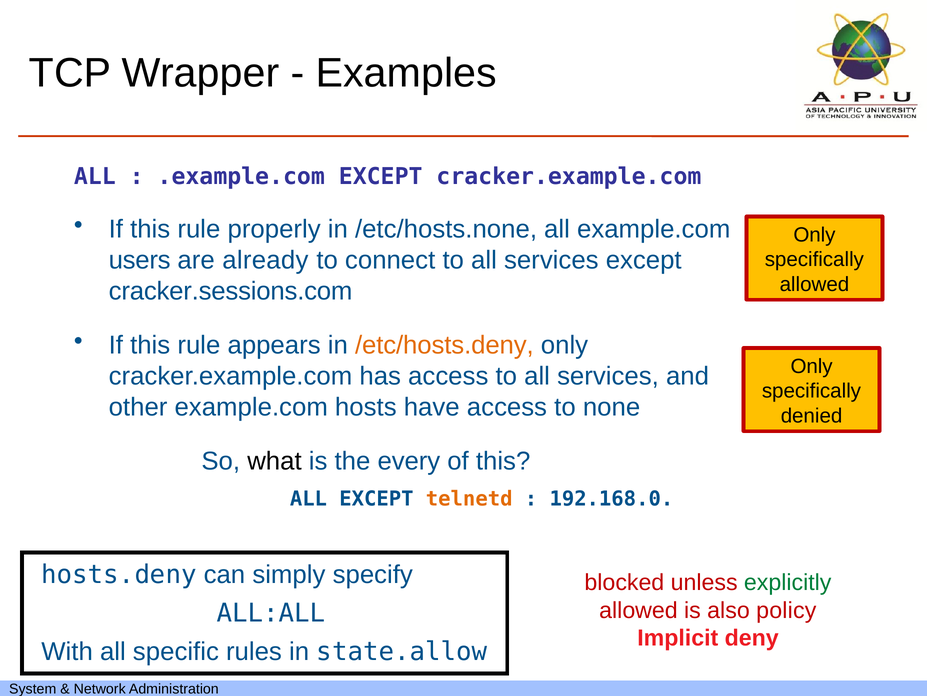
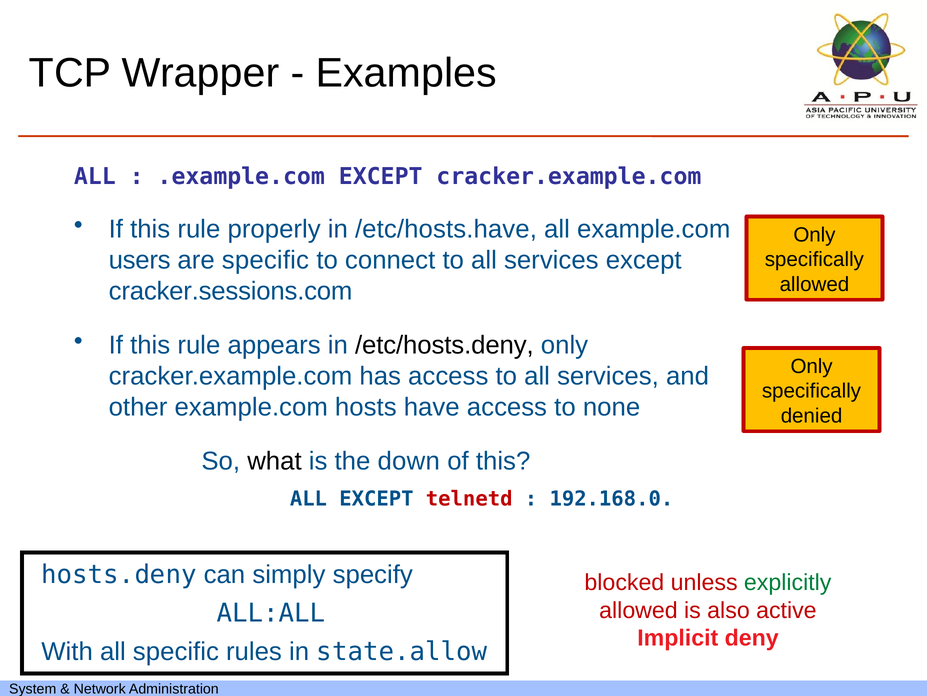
/etc/hosts.none: /etc/hosts.none -> /etc/hosts.have
are already: already -> specific
/etc/hosts.deny colour: orange -> black
every: every -> down
telnetd colour: orange -> red
policy: policy -> active
